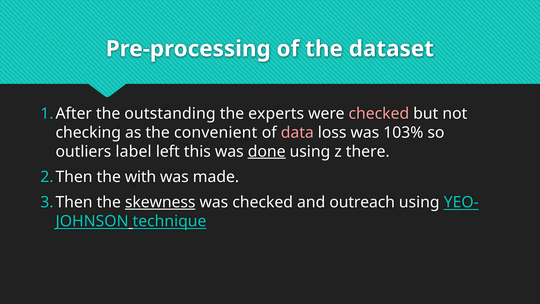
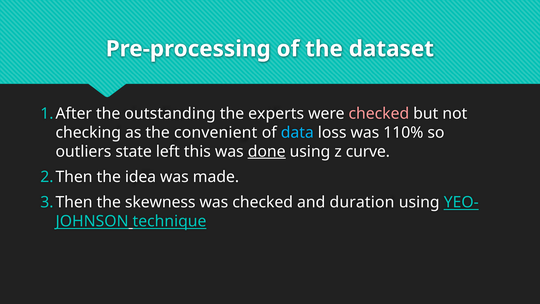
data colour: pink -> light blue
103%: 103% -> 110%
label: label -> state
there: there -> curve
with: with -> idea
skewness underline: present -> none
outreach: outreach -> duration
